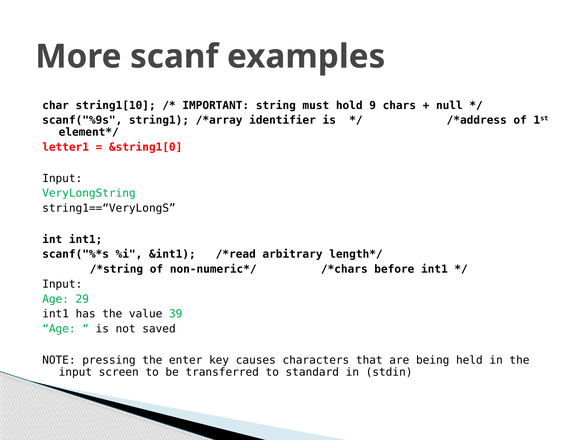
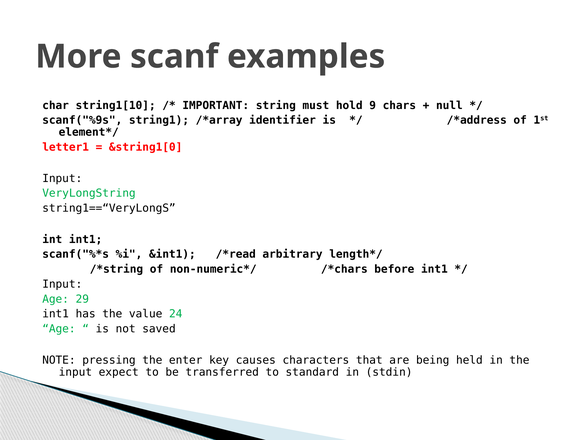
39: 39 -> 24
screen: screen -> expect
